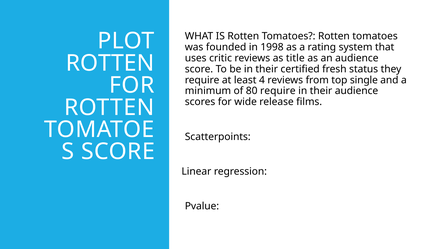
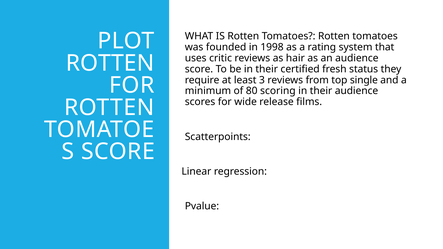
title: title -> hair
4: 4 -> 3
80 require: require -> scoring
